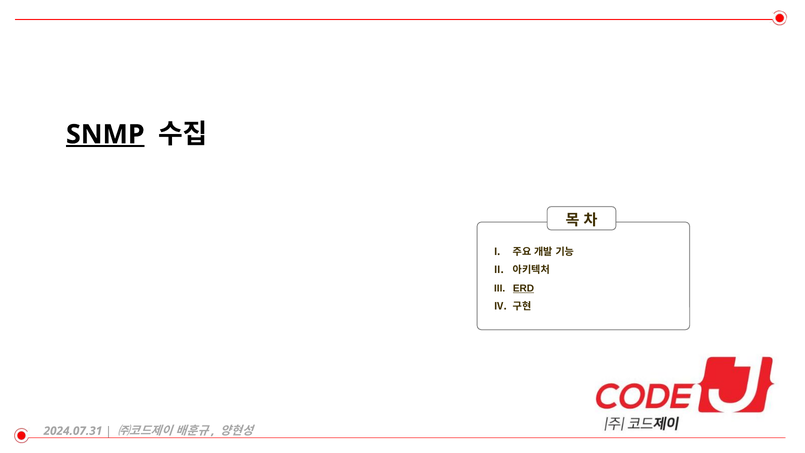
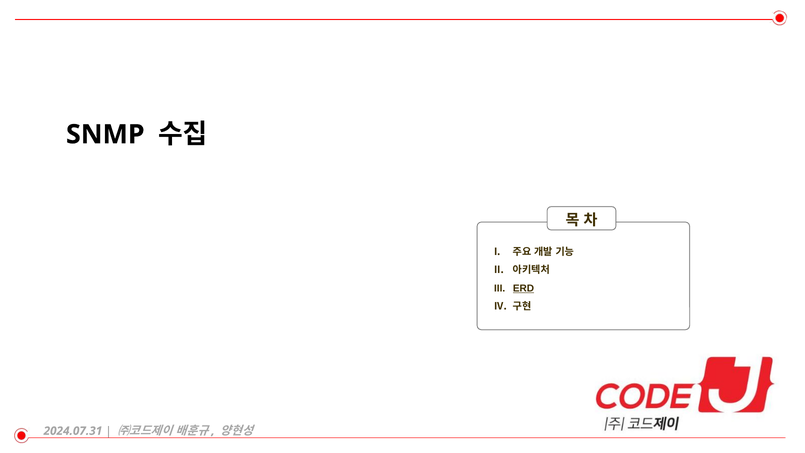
SNMP underline: present -> none
